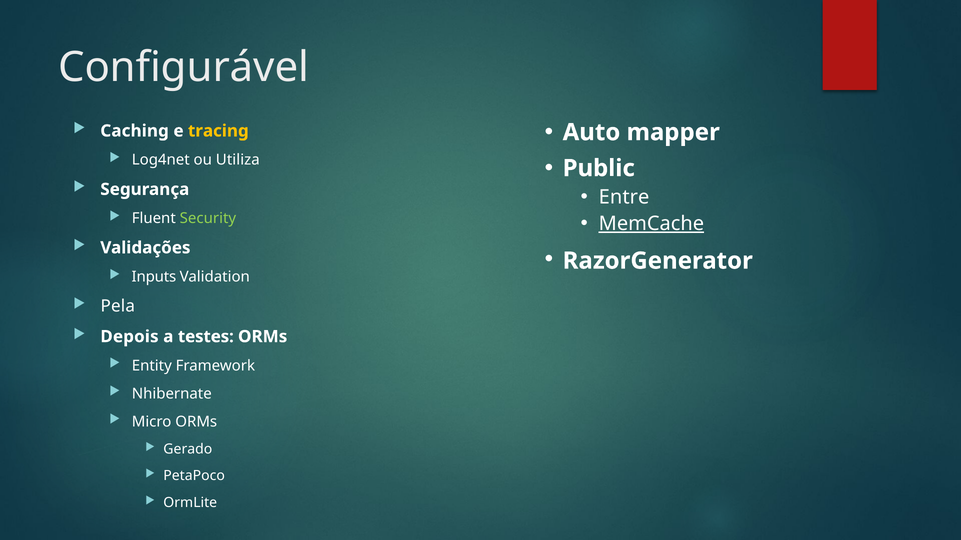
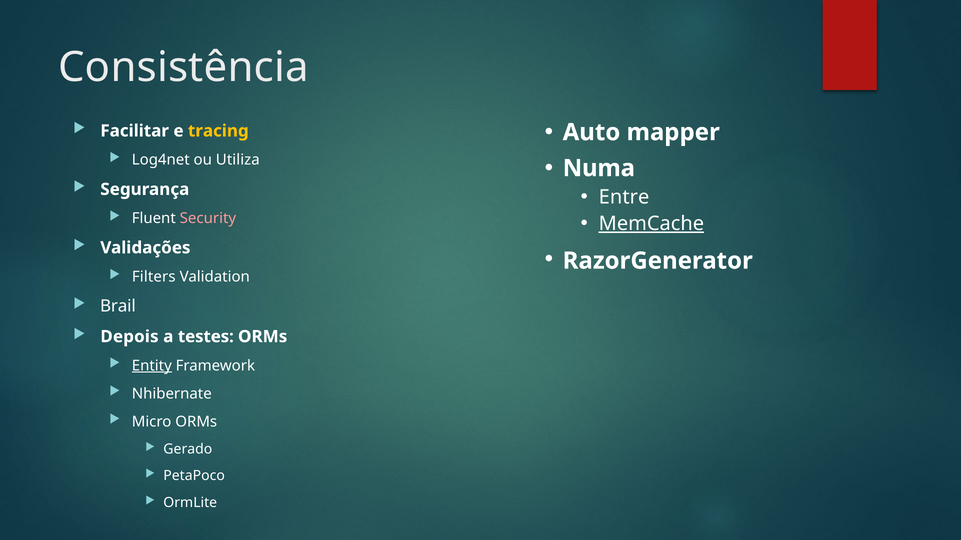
Configurável: Configurável -> Consistência
Caching: Caching -> Facilitar
Public: Public -> Numa
Security colour: light green -> pink
Inputs: Inputs -> Filters
Pela: Pela -> Brail
Entity underline: none -> present
